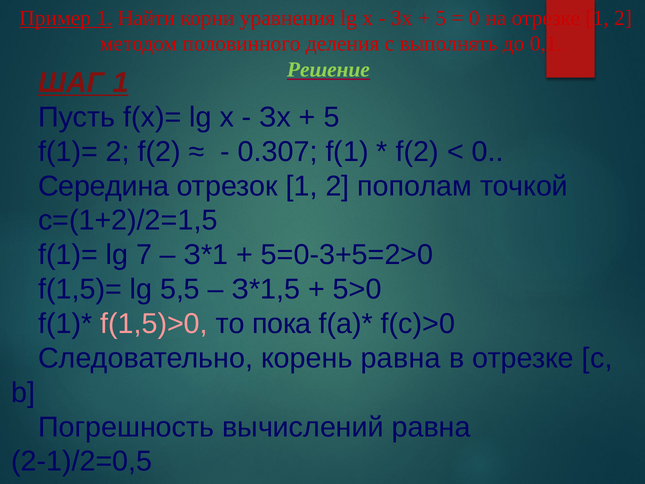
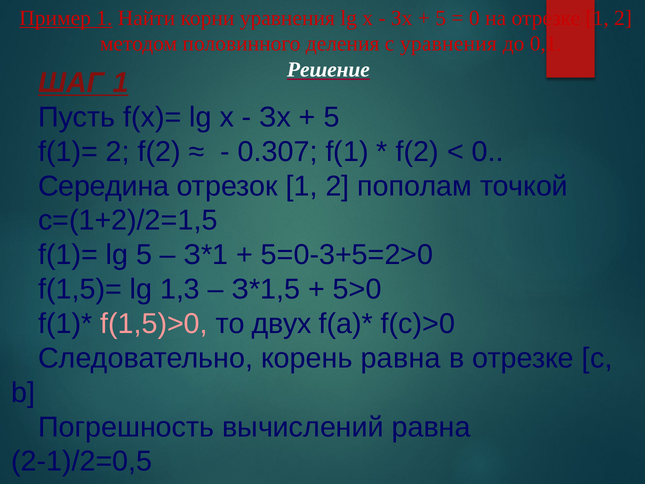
с выполнять: выполнять -> уравнения
Решение colour: light green -> white
lg 7: 7 -> 5
5,5: 5,5 -> 1,3
пока: пока -> двух
